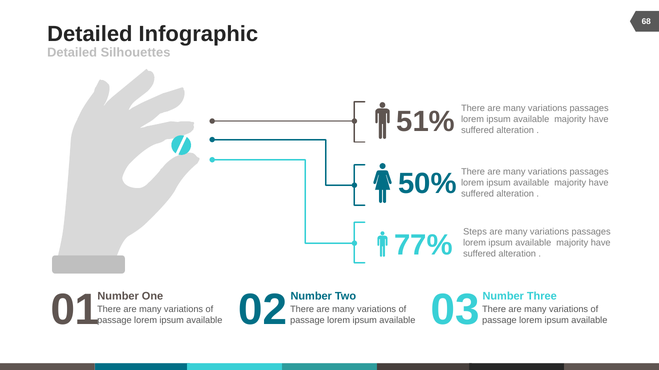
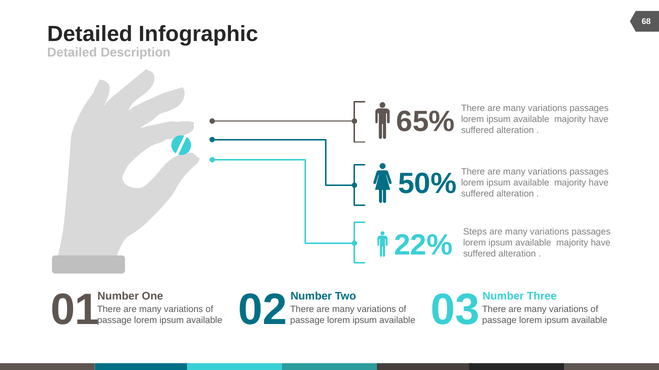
Silhouettes: Silhouettes -> Description
51%: 51% -> 65%
77%: 77% -> 22%
